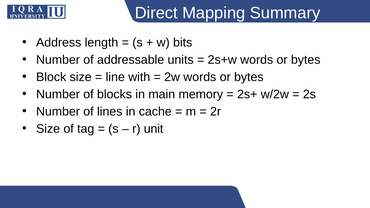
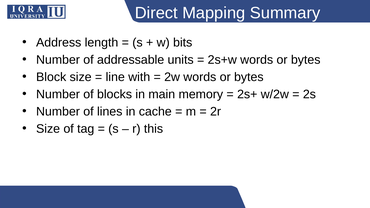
unit: unit -> this
